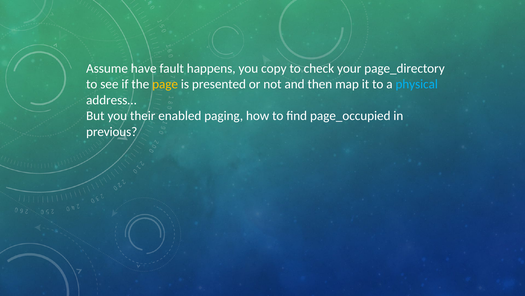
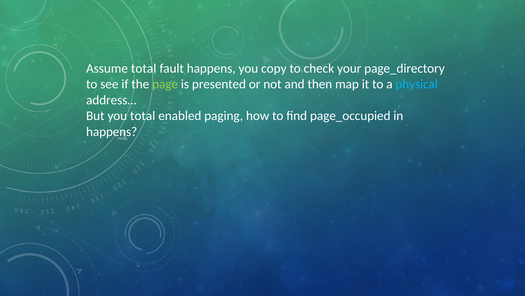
Assume have: have -> total
page colour: yellow -> light green
you their: their -> total
previous at (112, 131): previous -> happens
